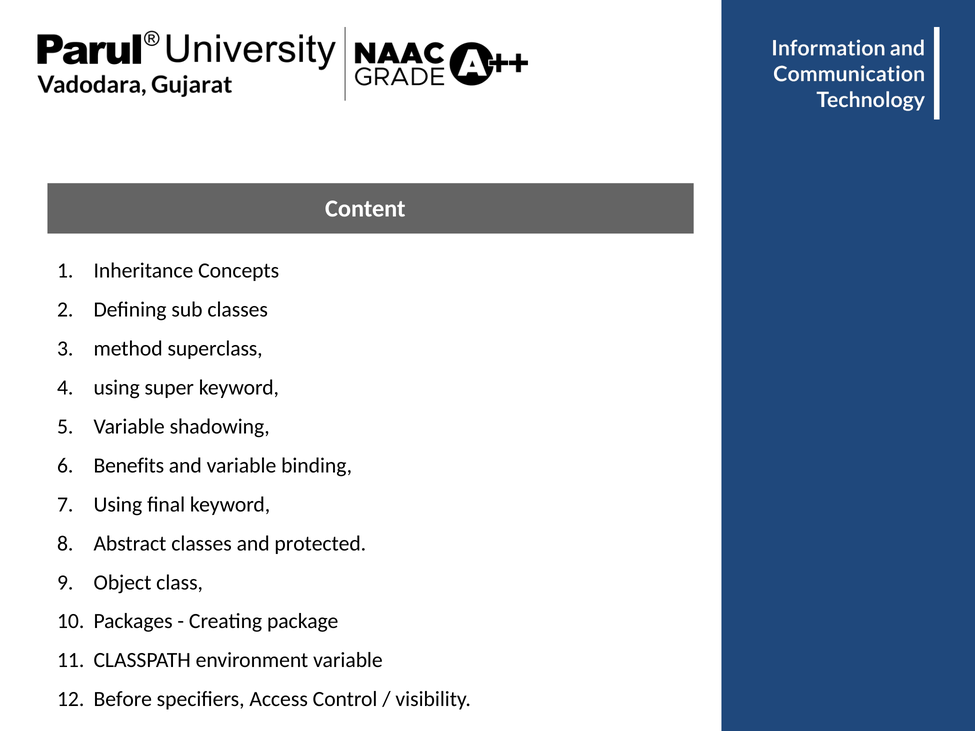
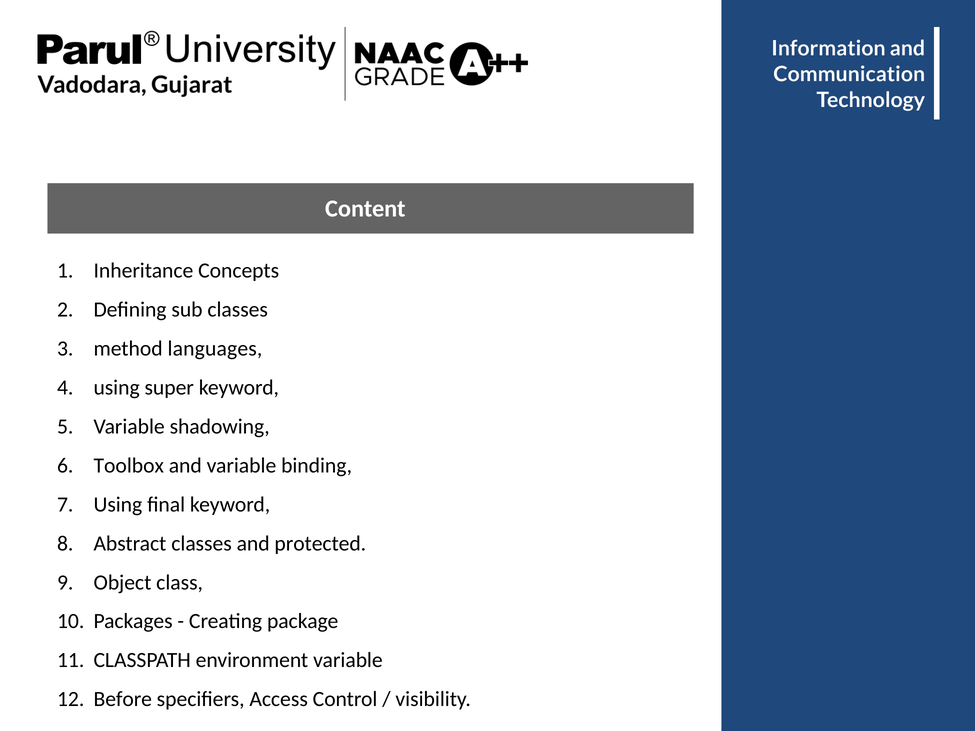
superclass: superclass -> languages
Benefits: Benefits -> Toolbox
